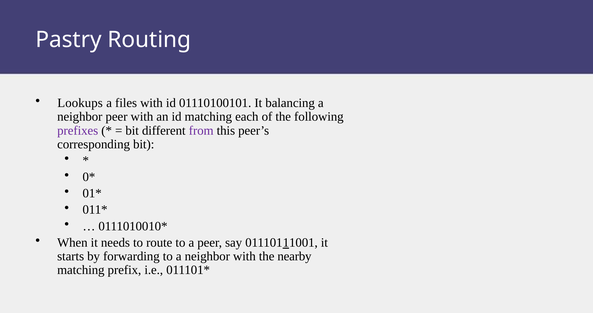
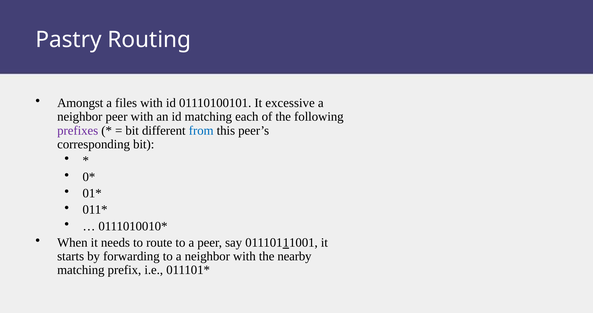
Lookups: Lookups -> Amongst
balancing: balancing -> excessive
from colour: purple -> blue
